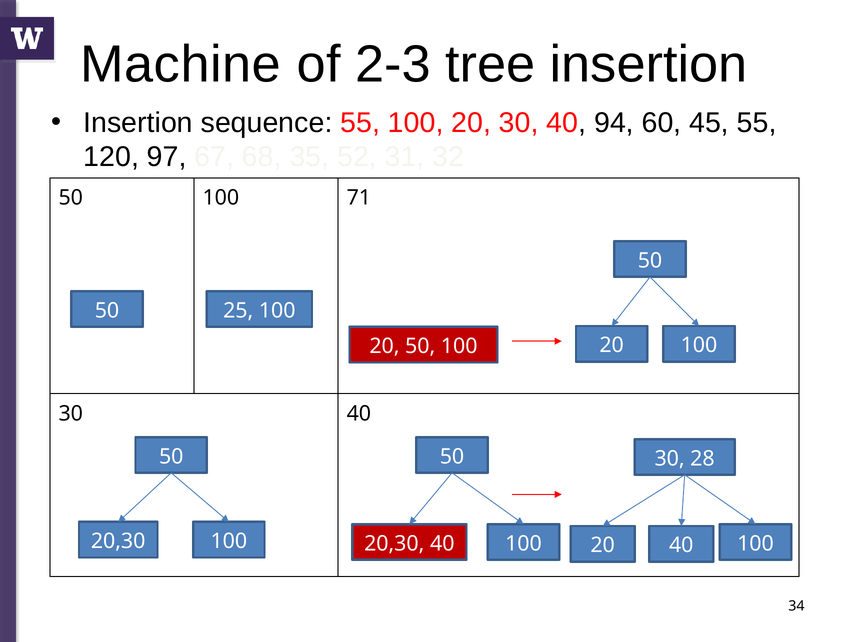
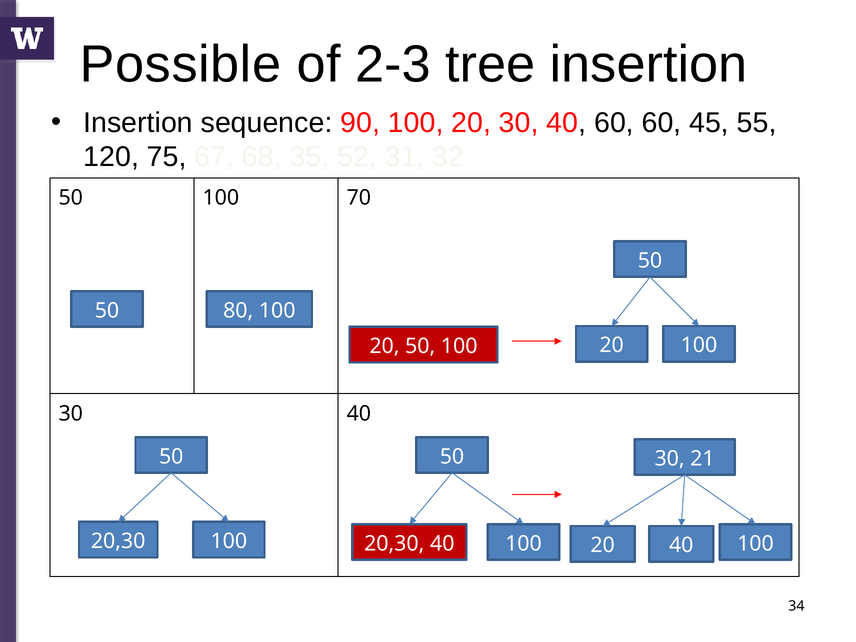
Machine: Machine -> Possible
sequence 55: 55 -> 90
40 94: 94 -> 60
97: 97 -> 75
71: 71 -> 70
25: 25 -> 80
28: 28 -> 21
